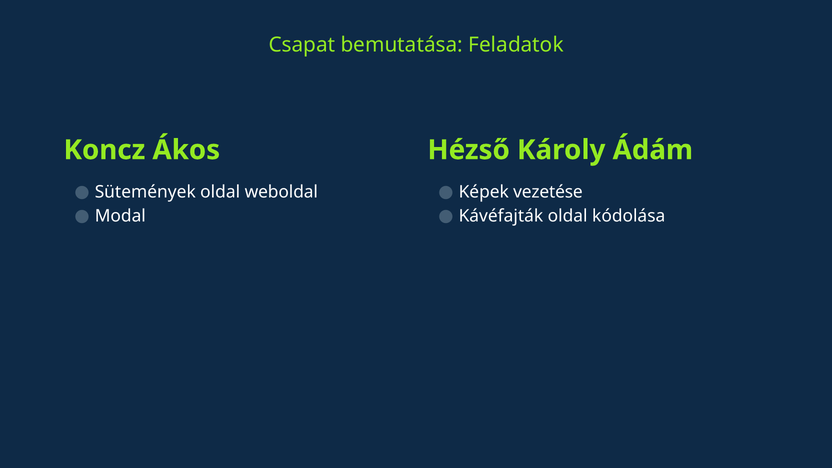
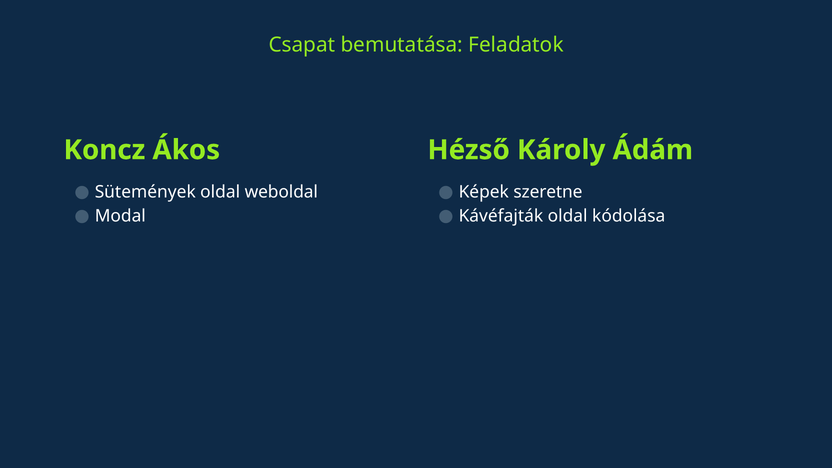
vezetése: vezetése -> szeretne
